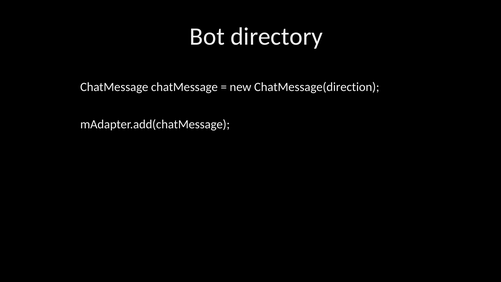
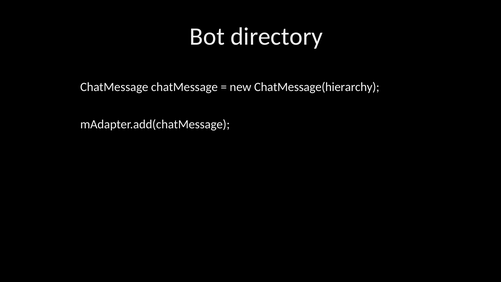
ChatMessage(direction: ChatMessage(direction -> ChatMessage(hierarchy
